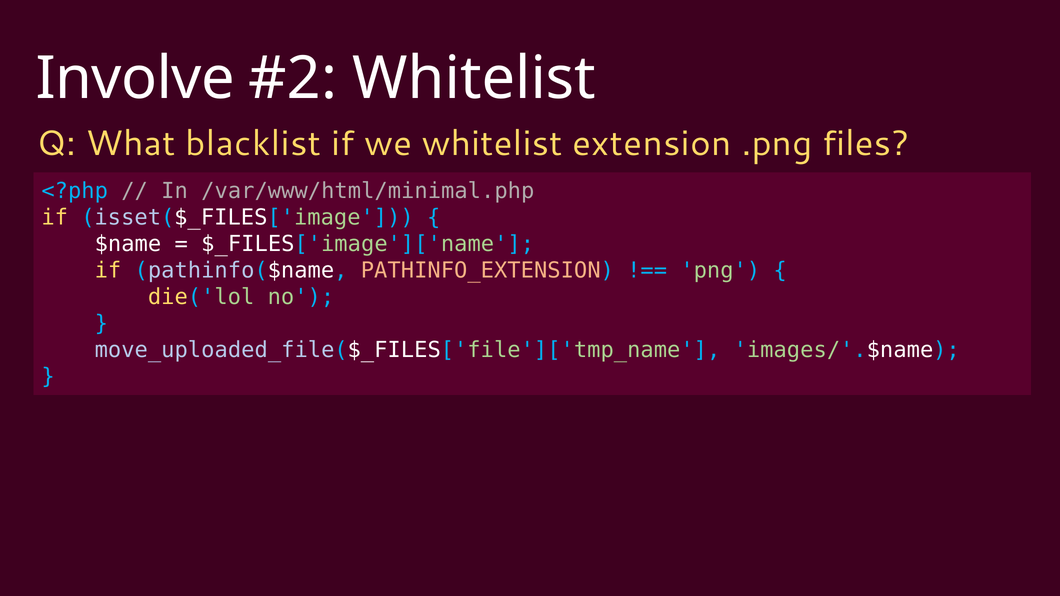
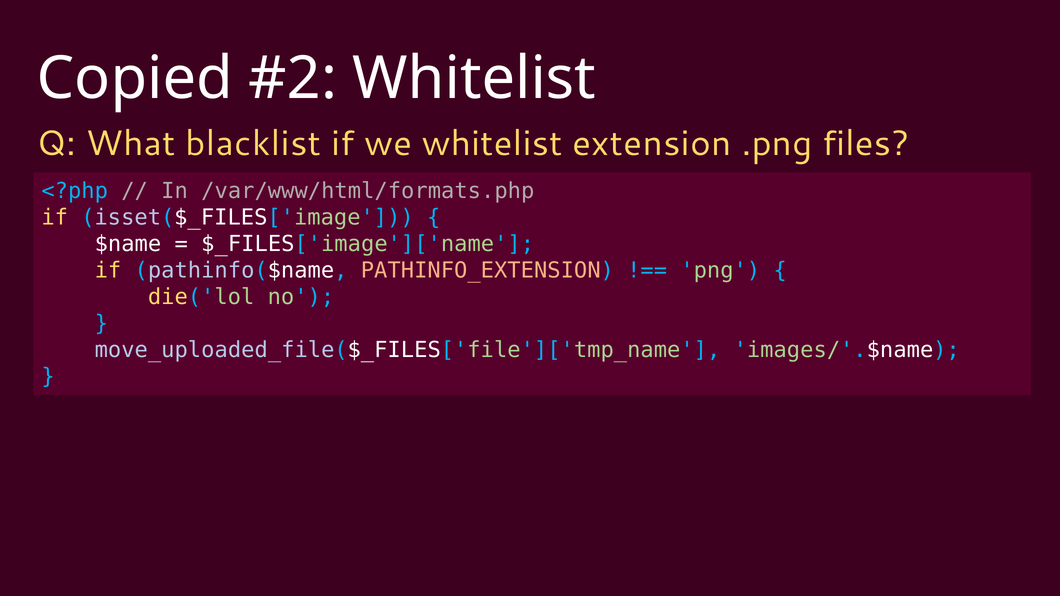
Involve: Involve -> Copied
/var/www/html/minimal.php: /var/www/html/minimal.php -> /var/www/html/formats.php
